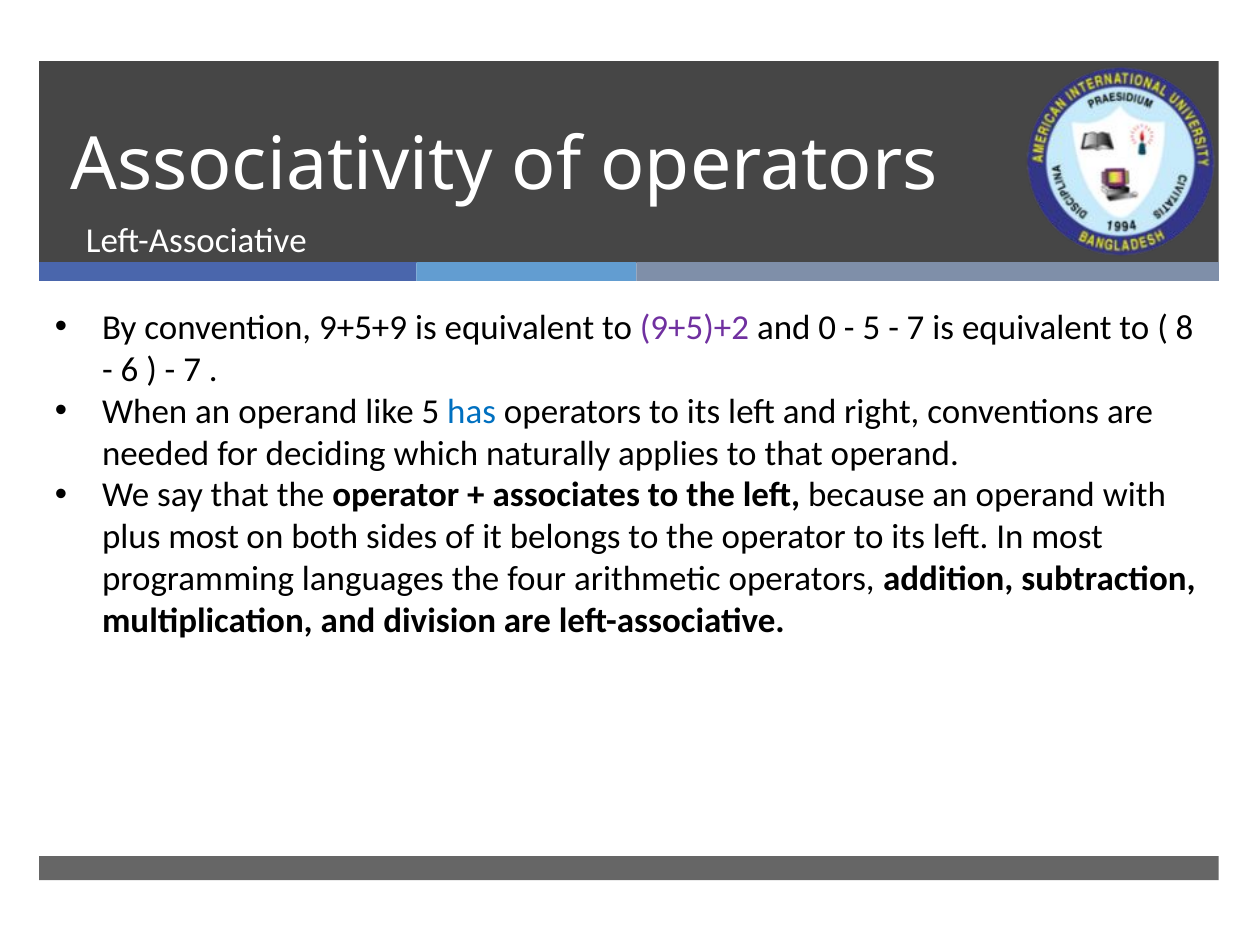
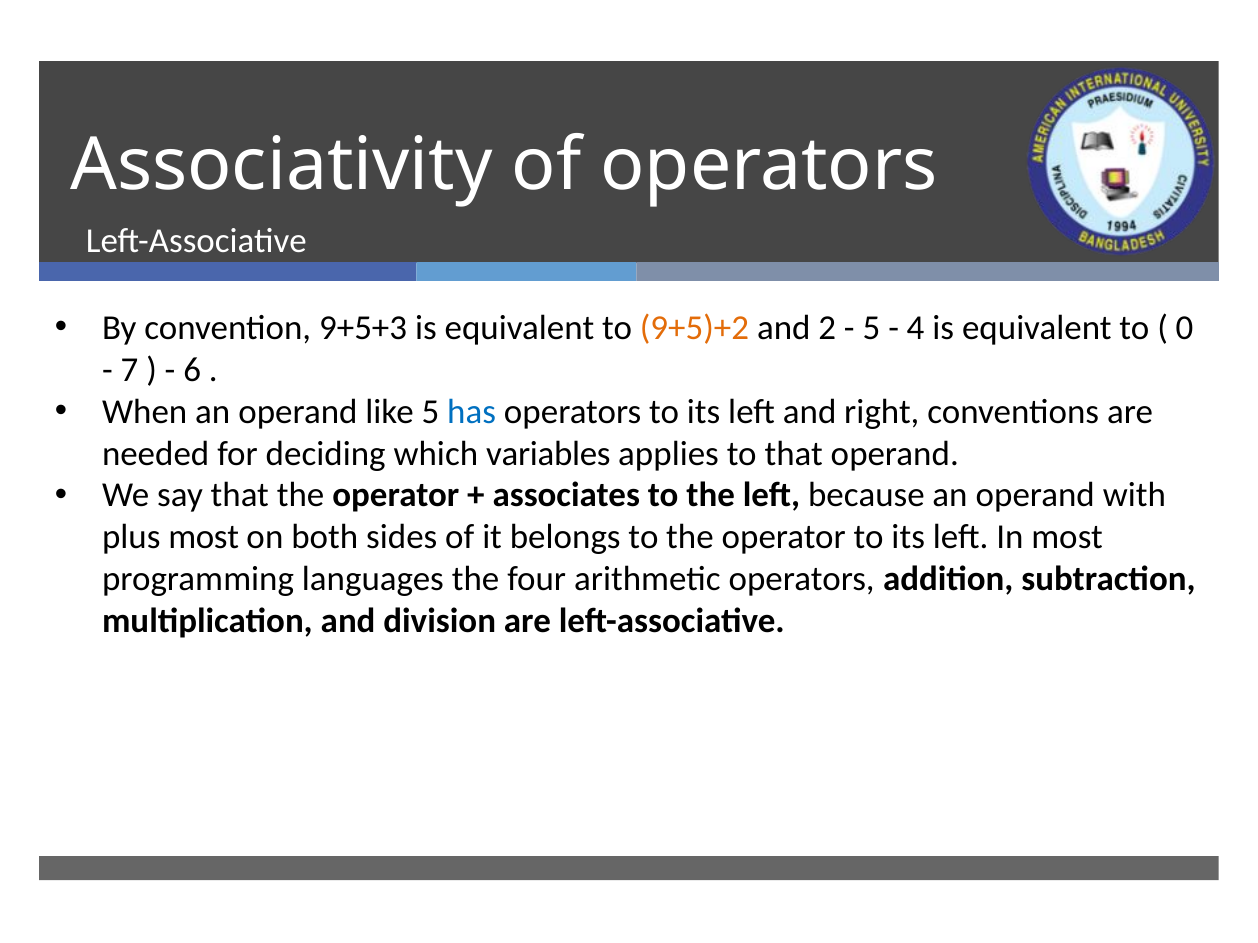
9+5+9: 9+5+9 -> 9+5+3
9+5)+2 colour: purple -> orange
0: 0 -> 2
7 at (916, 328): 7 -> 4
8: 8 -> 0
6: 6 -> 7
7 at (192, 370): 7 -> 6
naturally: naturally -> variables
